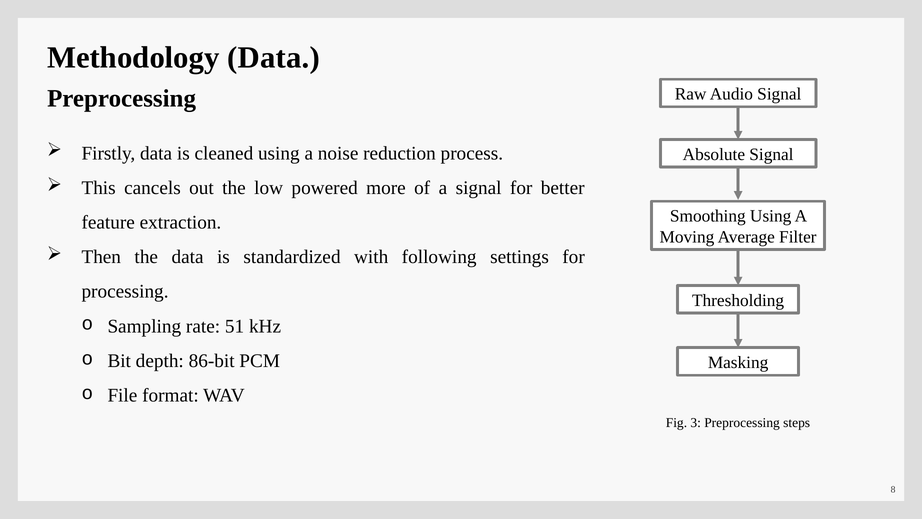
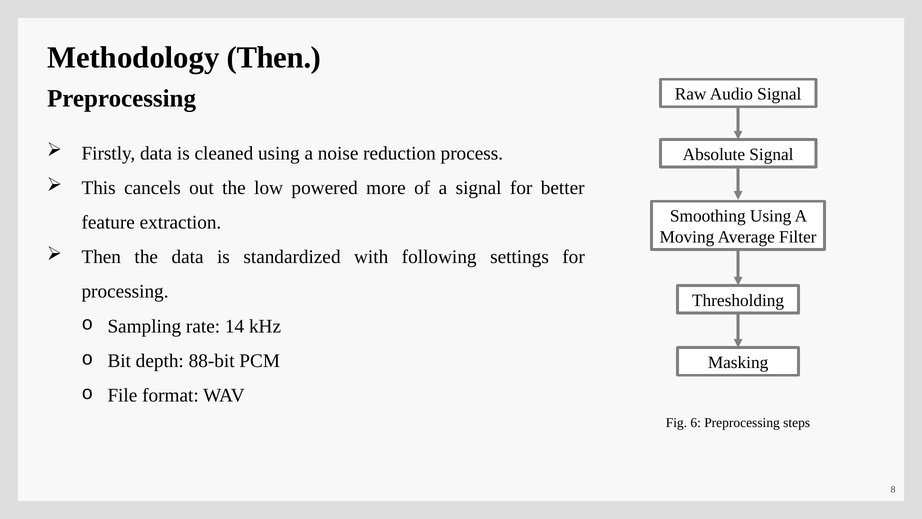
Methodology Data: Data -> Then
51: 51 -> 14
86-bit: 86-bit -> 88-bit
3: 3 -> 6
